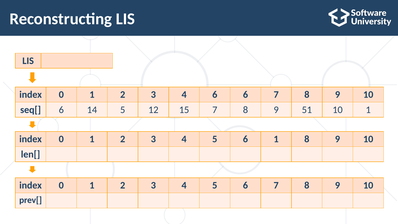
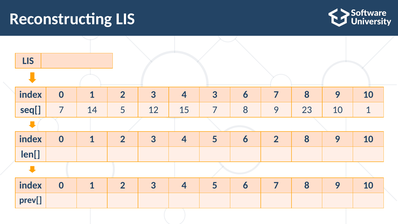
4 6: 6 -> 3
seq[ 6: 6 -> 7
51: 51 -> 23
6 1: 1 -> 2
